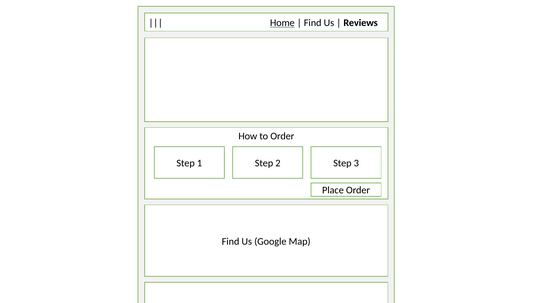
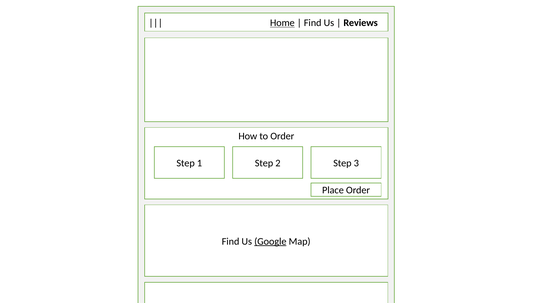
Google underline: none -> present
